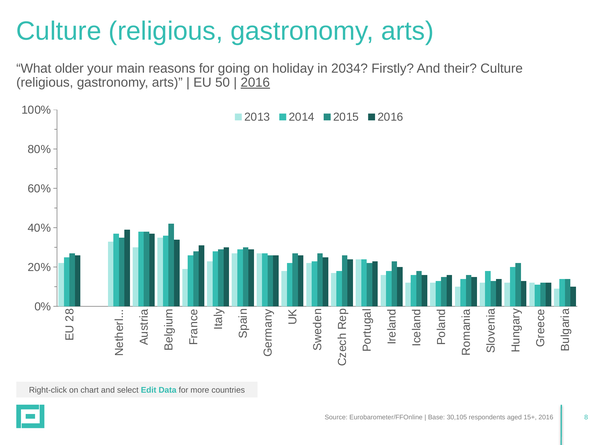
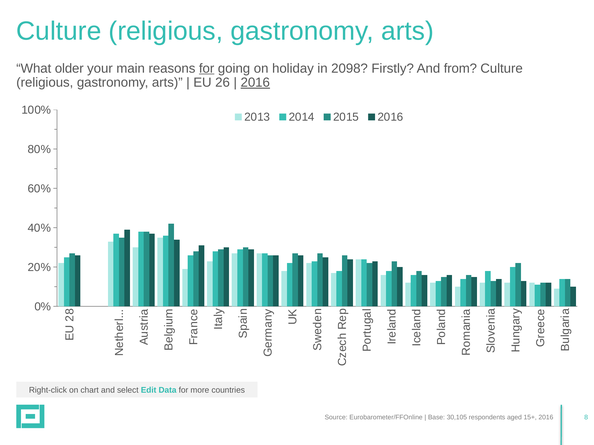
for at (207, 68) underline: none -> present
2034: 2034 -> 2098
their: their -> from
50: 50 -> 26
